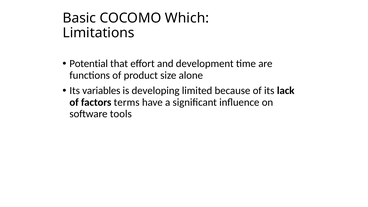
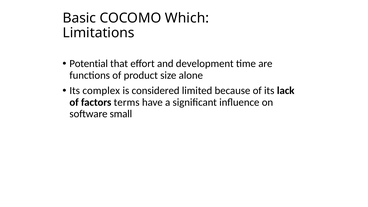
variables: variables -> complex
developing: developing -> considered
tools: tools -> small
